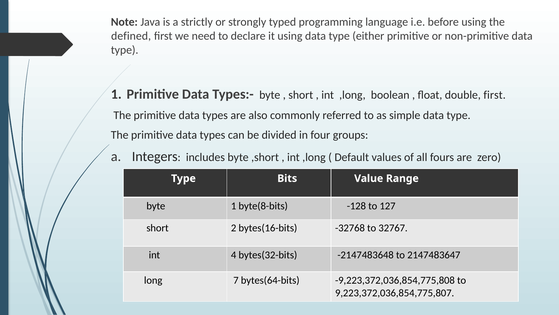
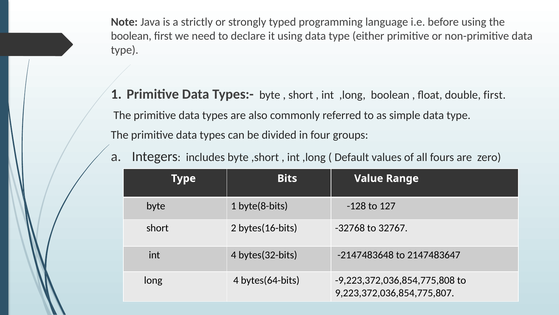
defined at (131, 36): defined -> boolean
long 7: 7 -> 4
